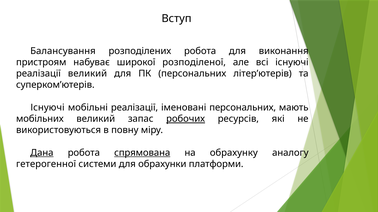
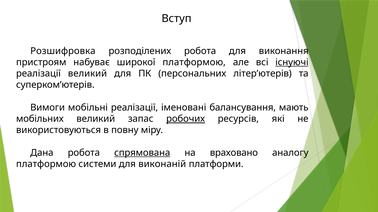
Балансування: Балансування -> Розшифровка
широкої розподіленої: розподіленої -> платформою
існуючі at (292, 62) underline: none -> present
Існуючі at (47, 108): Існуючі -> Вимоги
іменовані персональних: персональних -> балансування
Дана underline: present -> none
обрахунку: обрахунку -> враховано
гетерогенної at (46, 165): гетерогенної -> платформою
обрахунки: обрахунки -> виконаній
